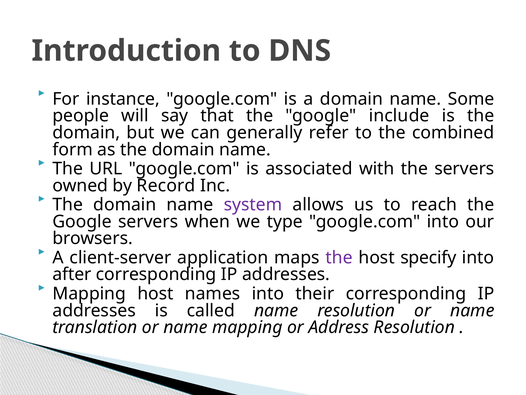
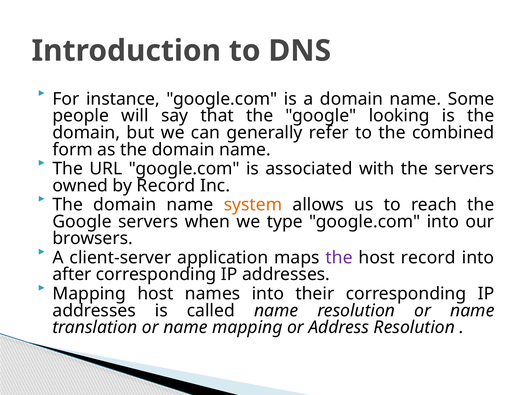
include: include -> looking
system colour: purple -> orange
host specify: specify -> record
